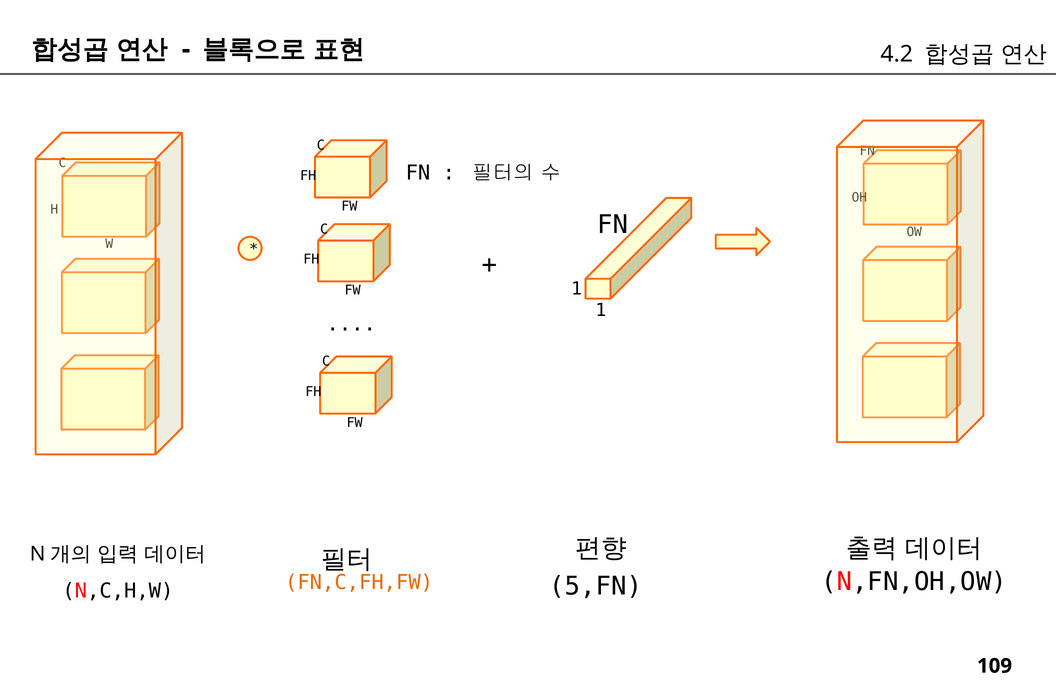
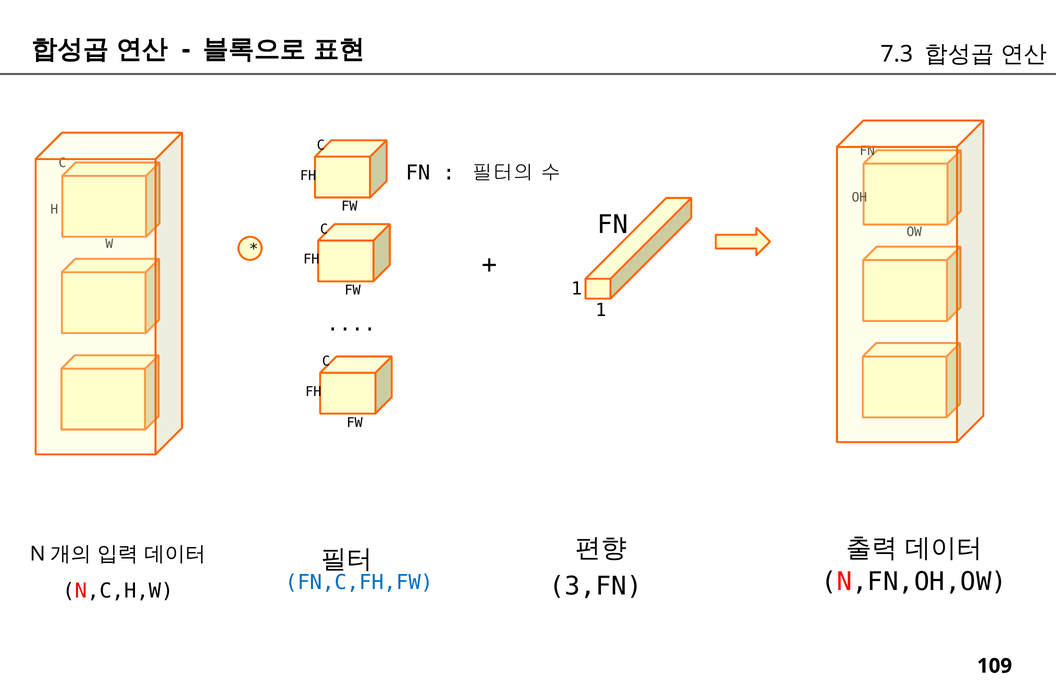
4.2: 4.2 -> 7.3
5,FN: 5,FN -> 3,FN
FN,C,FH,FW colour: orange -> blue
